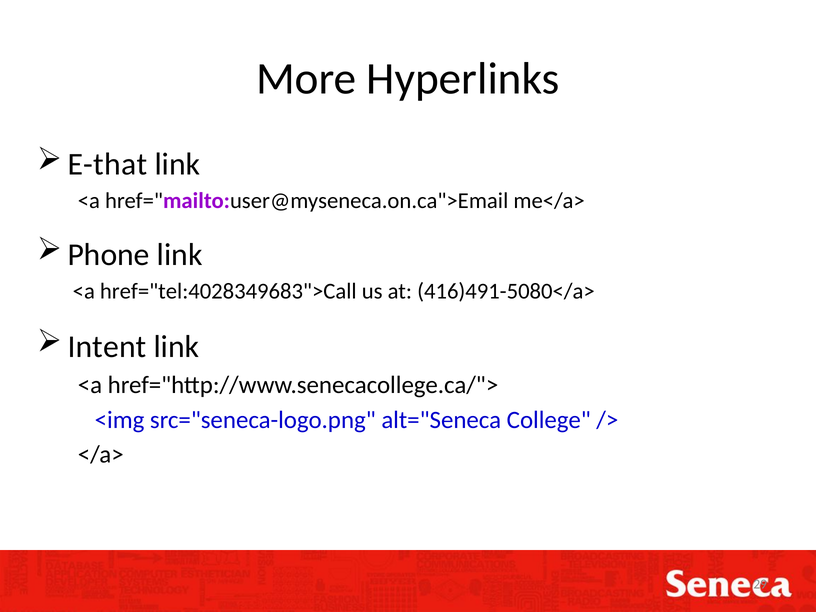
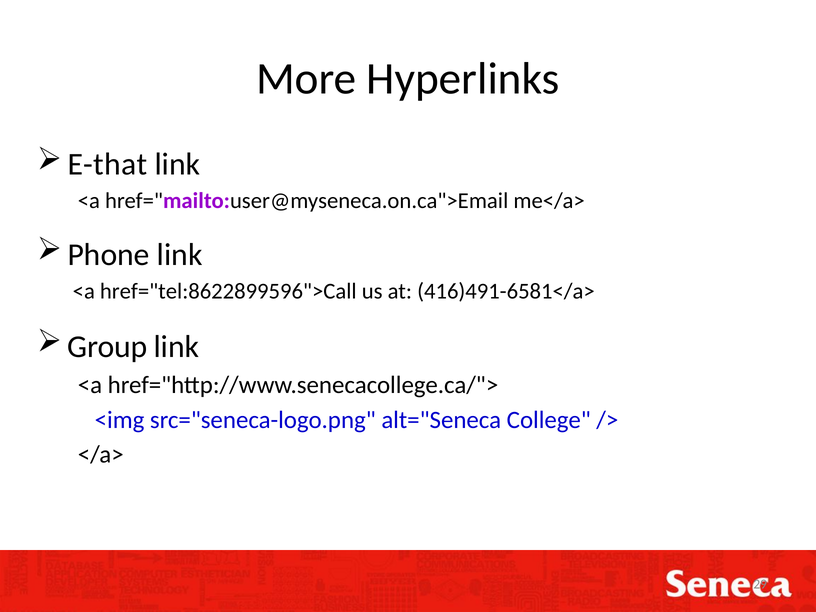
href="tel:4028349683">Call: href="tel:4028349683">Call -> href="tel:8622899596">Call
416)491-5080</a>: 416)491-5080</a> -> 416)491-6581</a>
Intent: Intent -> Group
